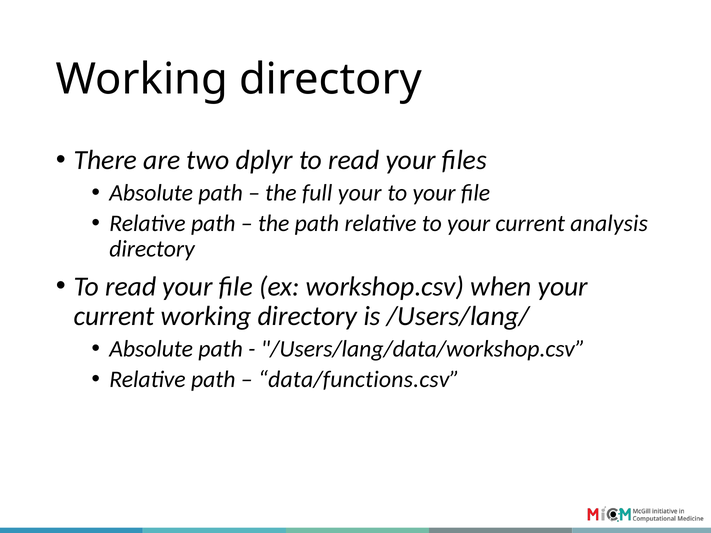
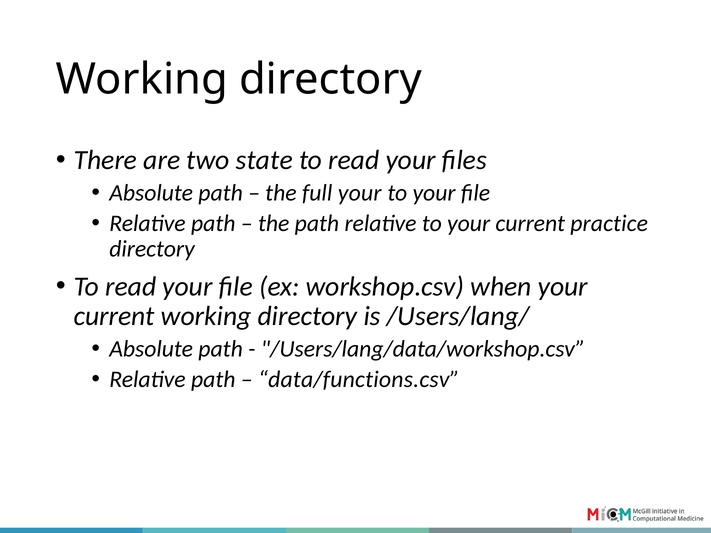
dplyr: dplyr -> state
analysis: analysis -> practice
